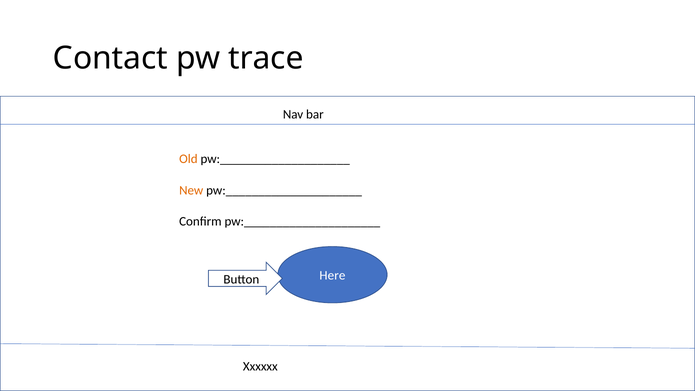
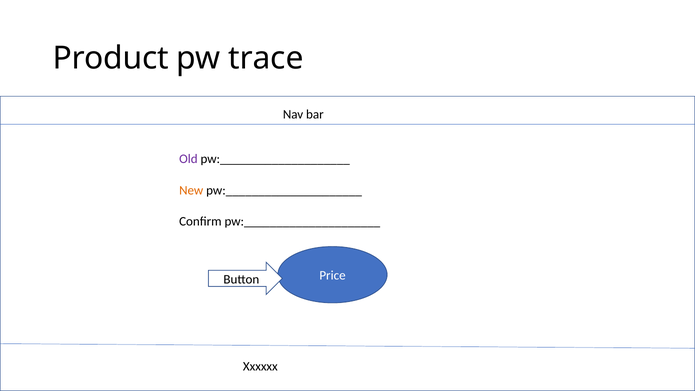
Contact: Contact -> Product
Old colour: orange -> purple
Here: Here -> Price
